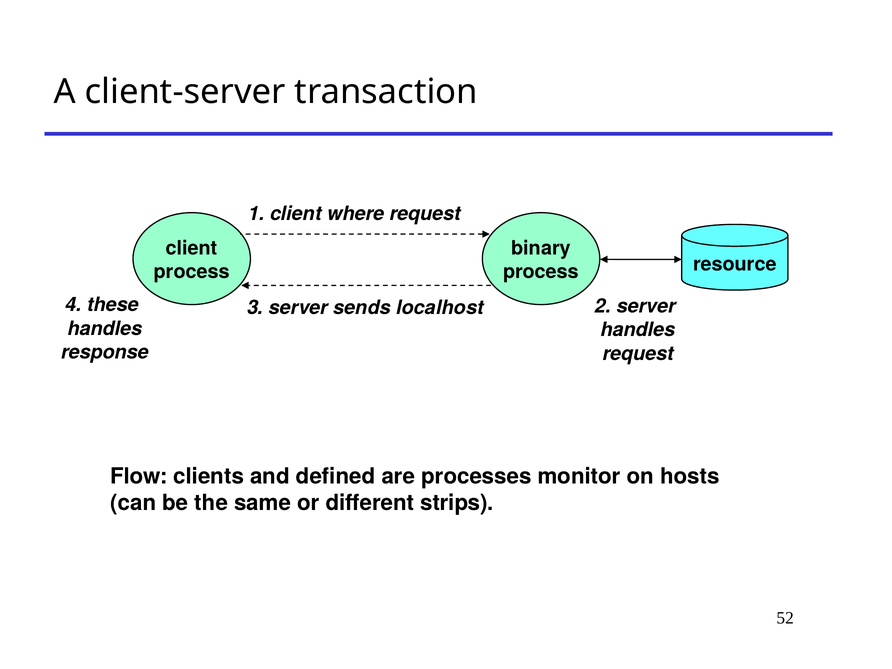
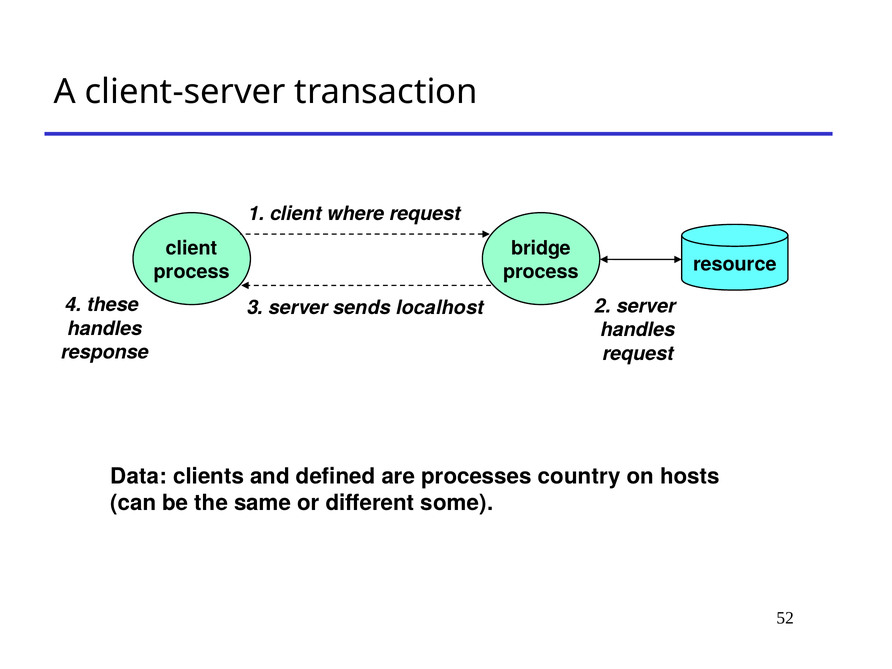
binary: binary -> bridge
Flow: Flow -> Data
monitor: monitor -> country
strips: strips -> some
